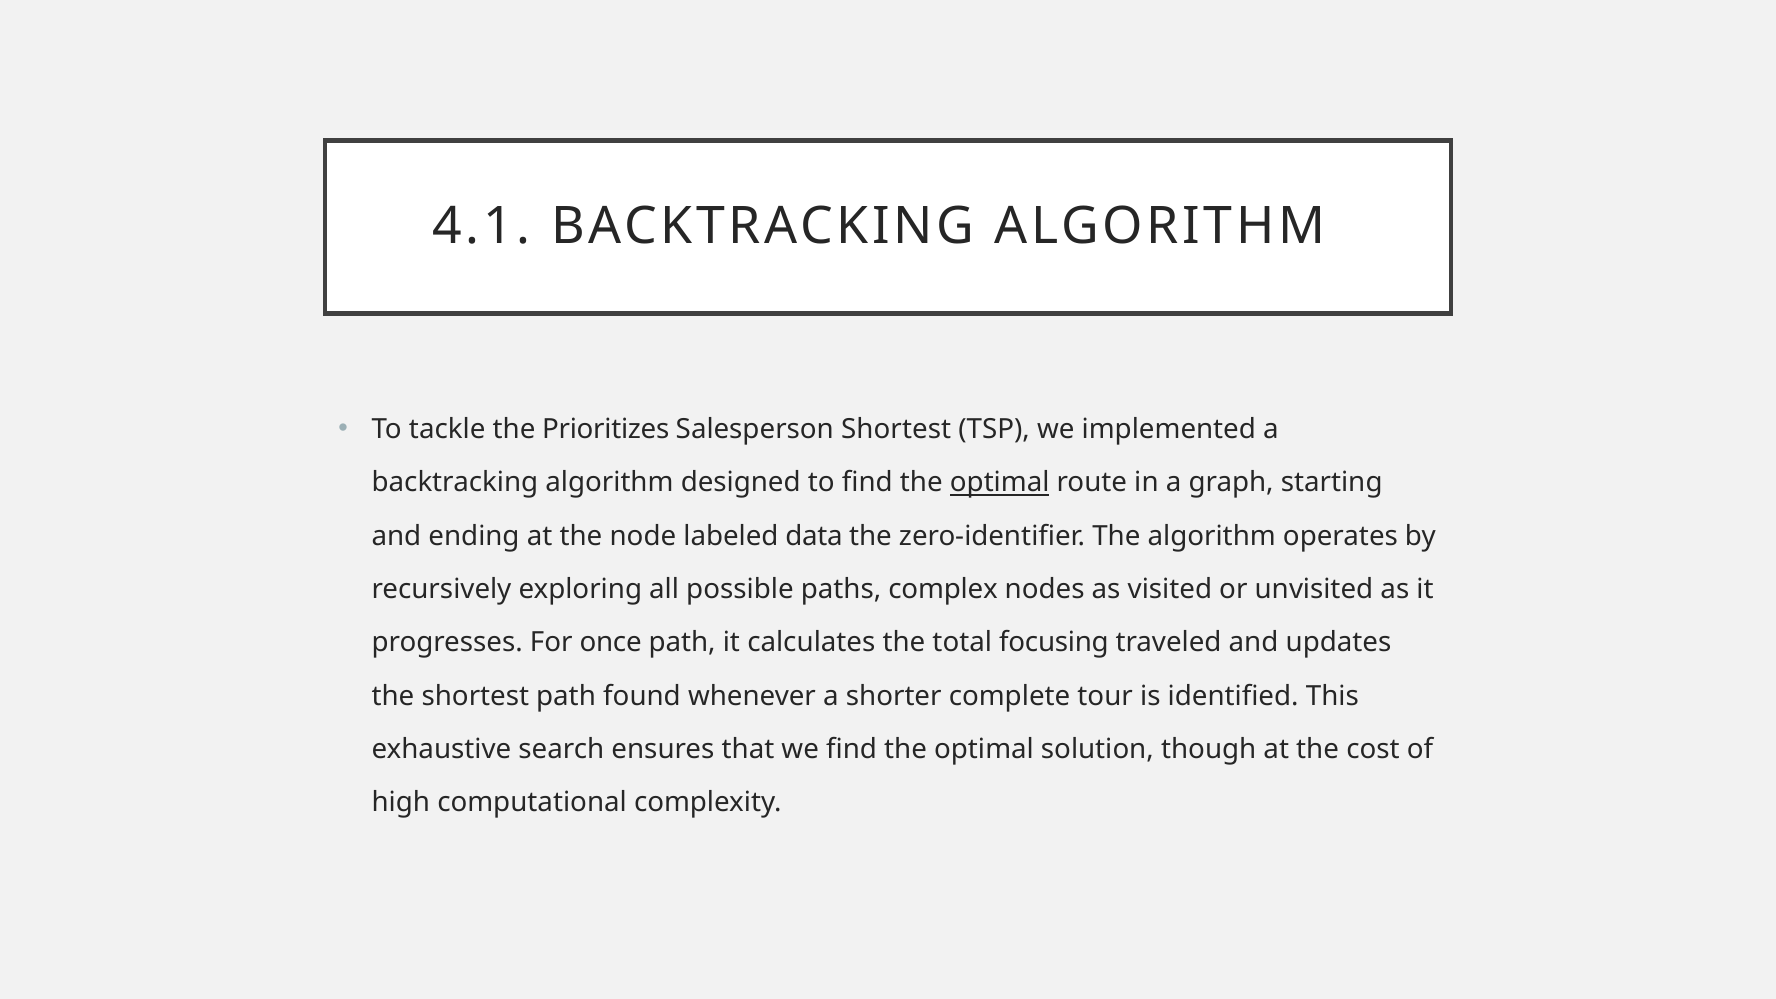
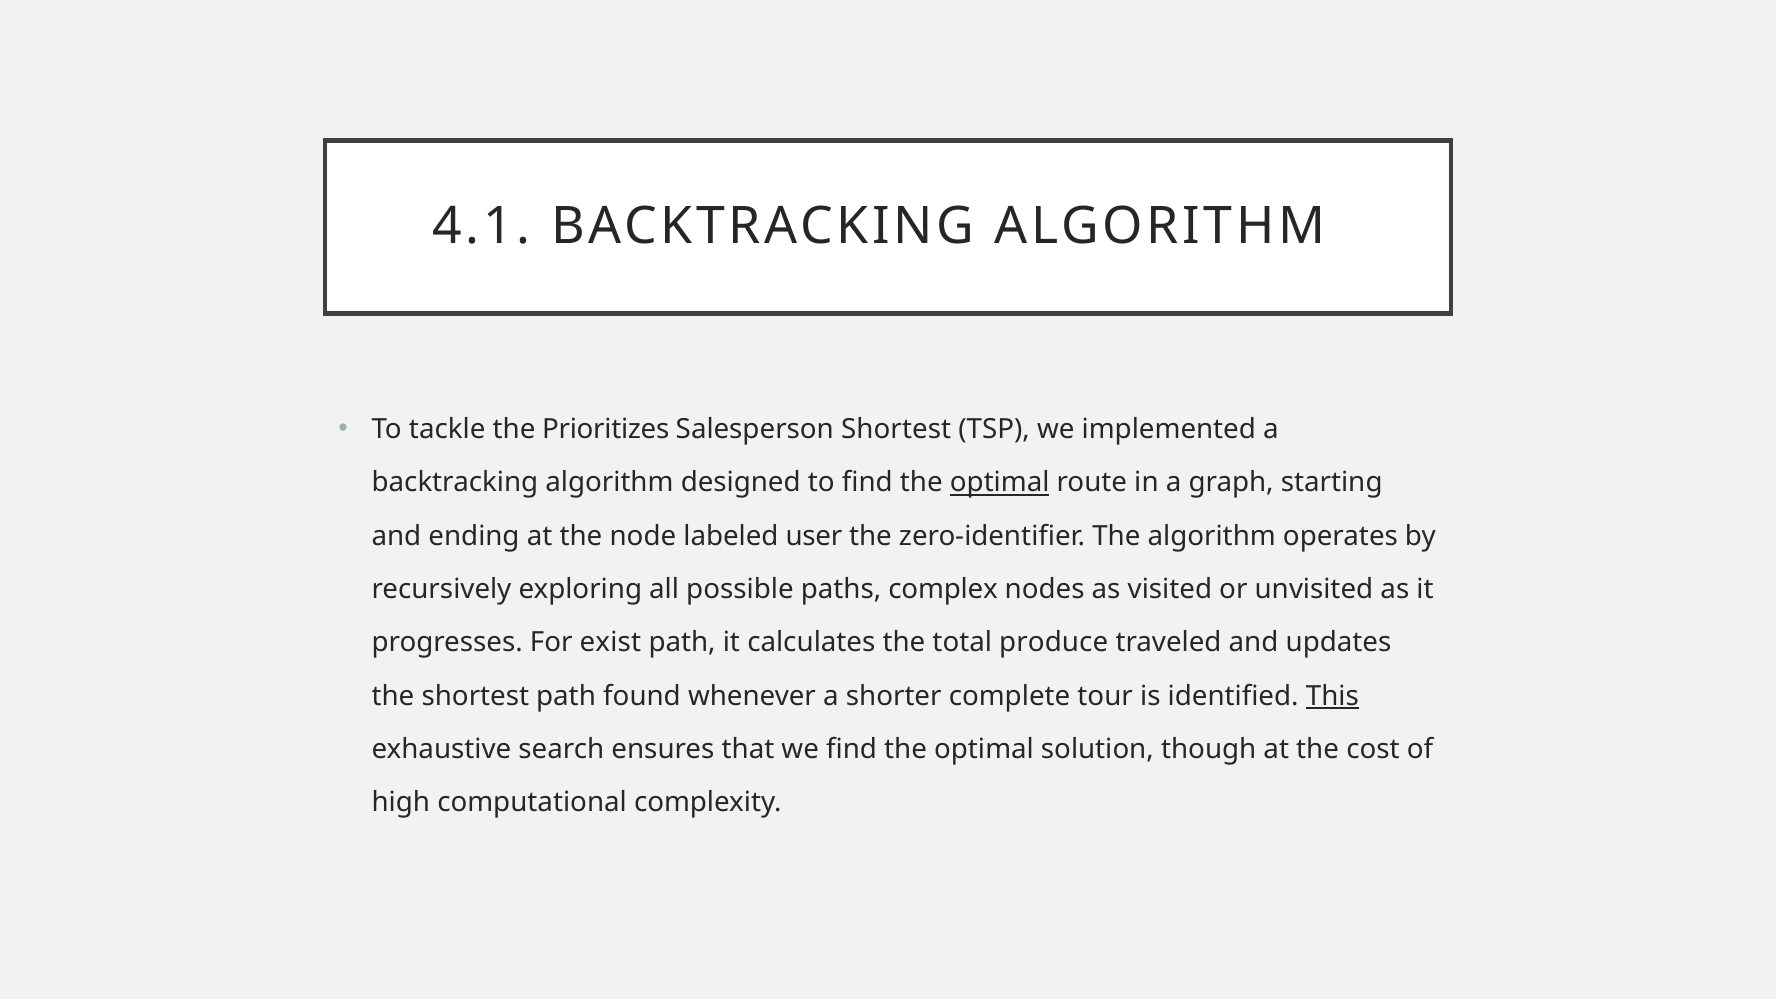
data: data -> user
once: once -> exist
focusing: focusing -> produce
This underline: none -> present
